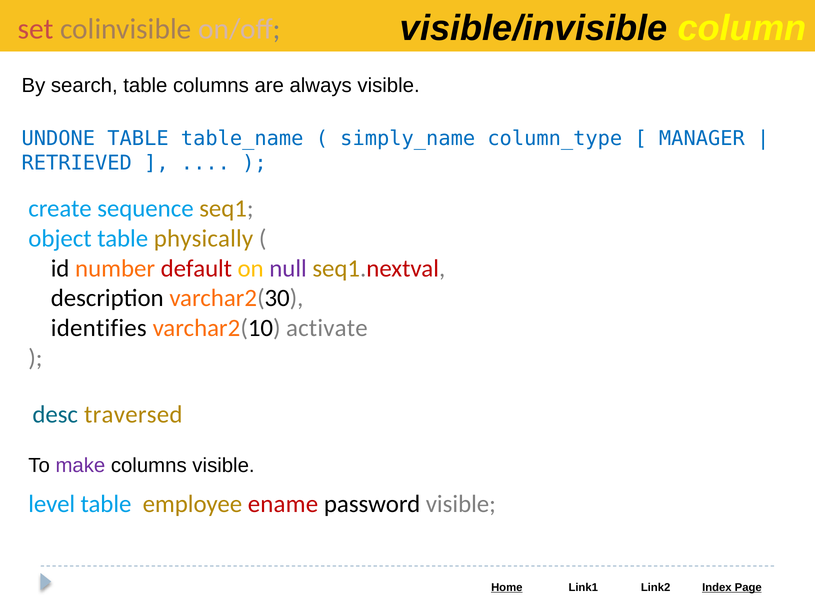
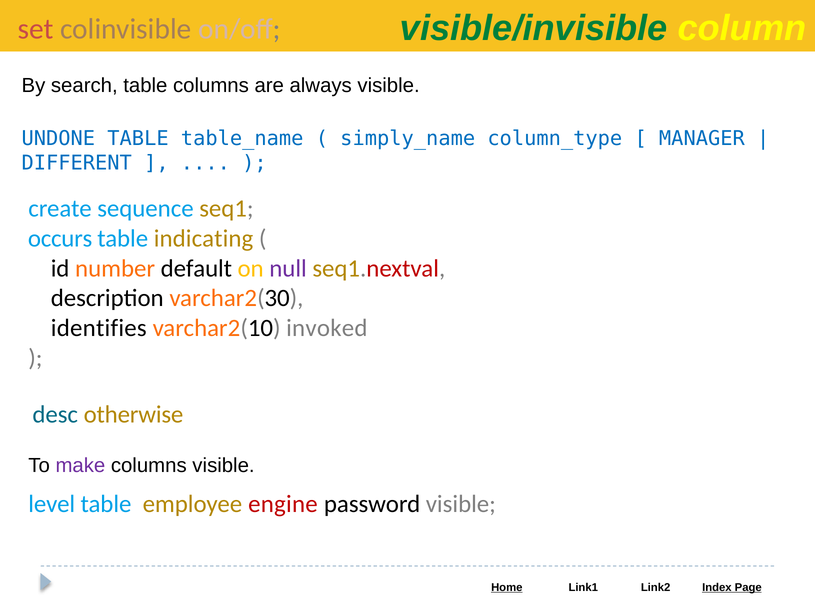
visible/invisible colour: black -> green
RETRIEVED: RETRIEVED -> DIFFERENT
object: object -> occurs
physically: physically -> indicating
default colour: red -> black
activate: activate -> invoked
traversed: traversed -> otherwise
ename: ename -> engine
